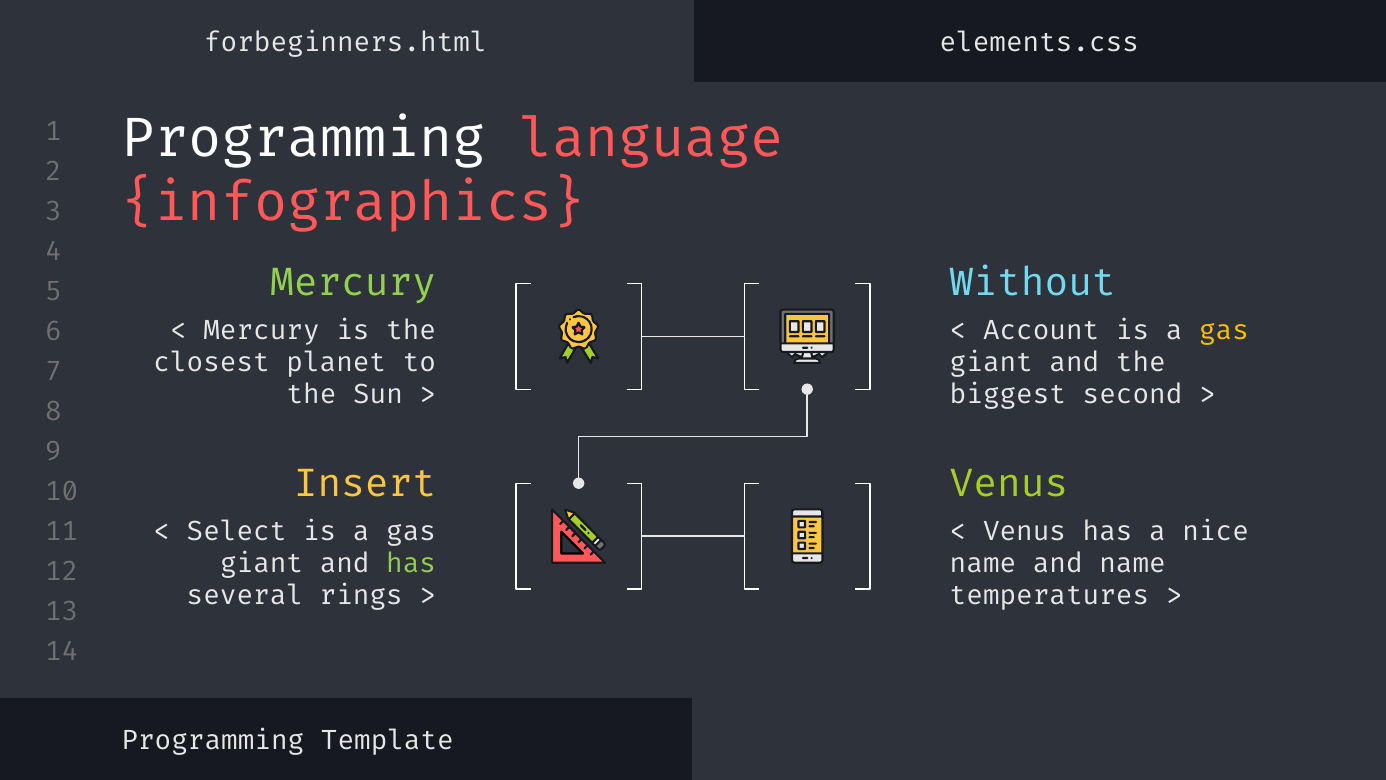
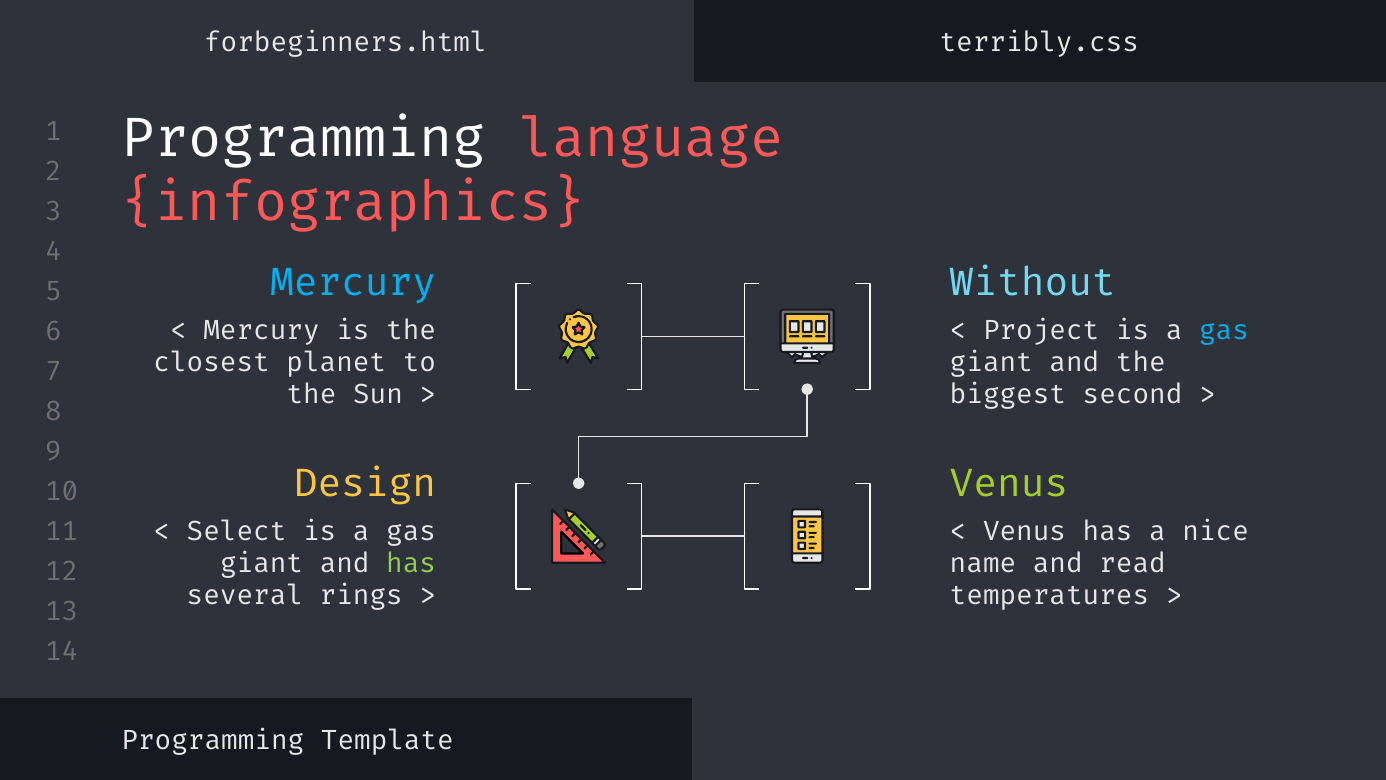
elements.css: elements.css -> terribly.css
Mercury at (353, 283) colour: light green -> light blue
Account: Account -> Project
gas at (1224, 330) colour: yellow -> light blue
Insert: Insert -> Design
and name: name -> read
